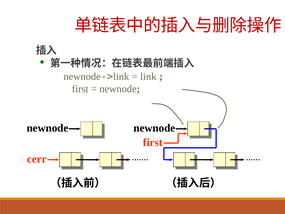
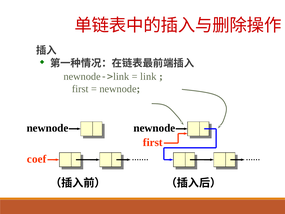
cerr: cerr -> coef
